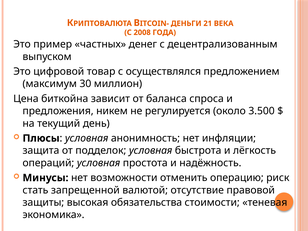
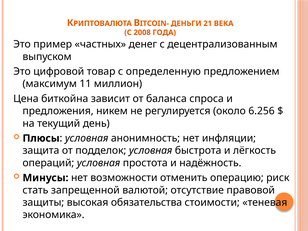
осуществлялся: осуществлялся -> определенную
30: 30 -> 11
3.500: 3.500 -> 6.256
